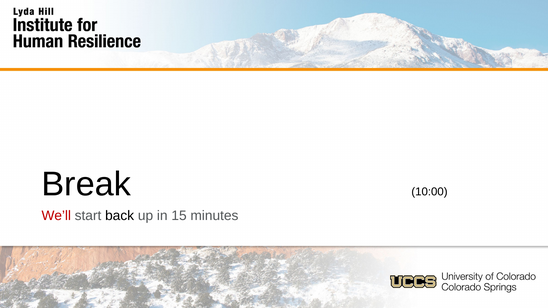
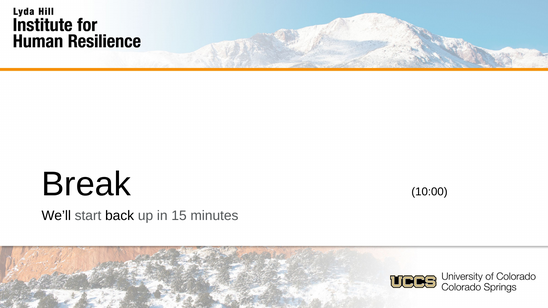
We’ll colour: red -> black
